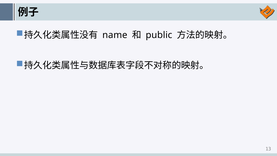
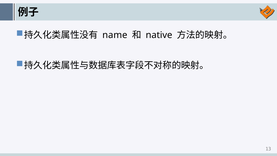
public: public -> native
